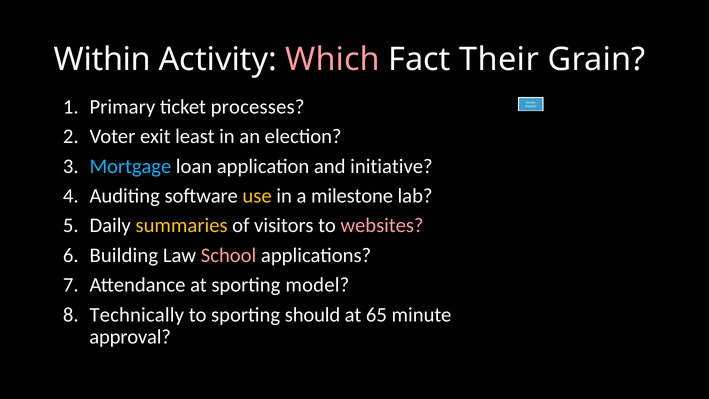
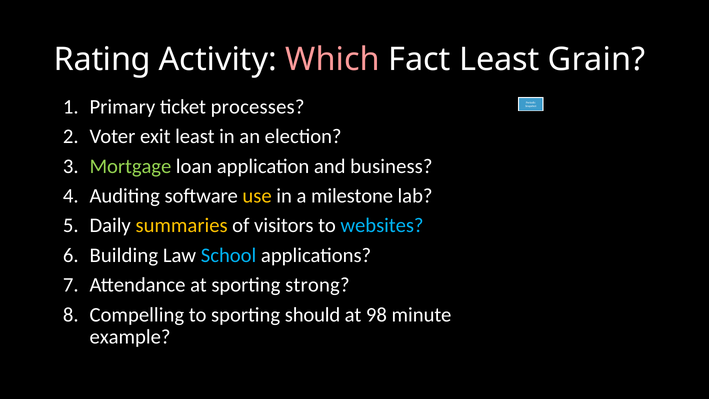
Within: Within -> Rating
Fact Their: Their -> Least
Mortgage colour: light blue -> light green
initiative: initiative -> business
websites colour: pink -> light blue
School colour: pink -> light blue
model: model -> strong
Technically: Technically -> Compelling
65: 65 -> 98
approval: approval -> example
